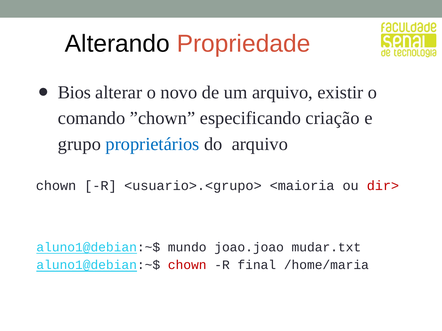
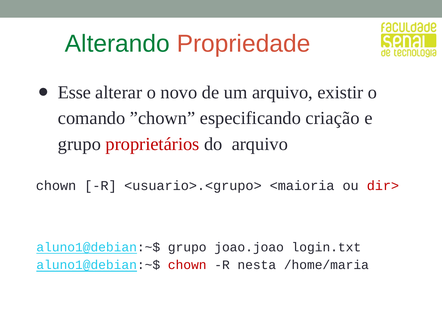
Alterando colour: black -> green
Bios: Bios -> Esse
proprietários colour: blue -> red
aluno1@debian:~$ mundo: mundo -> grupo
mudar.txt: mudar.txt -> login.txt
final: final -> nesta
